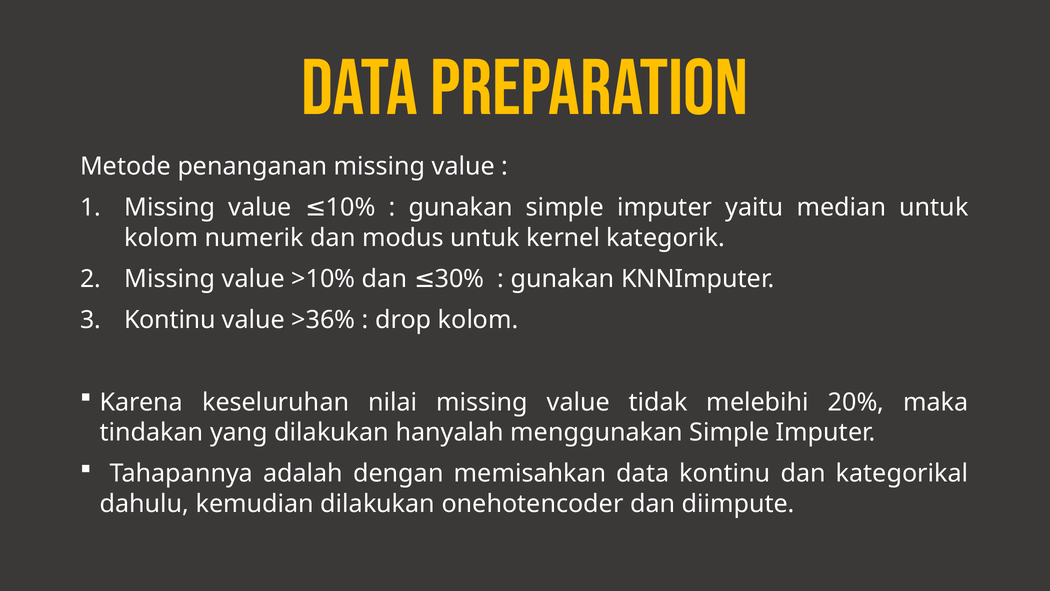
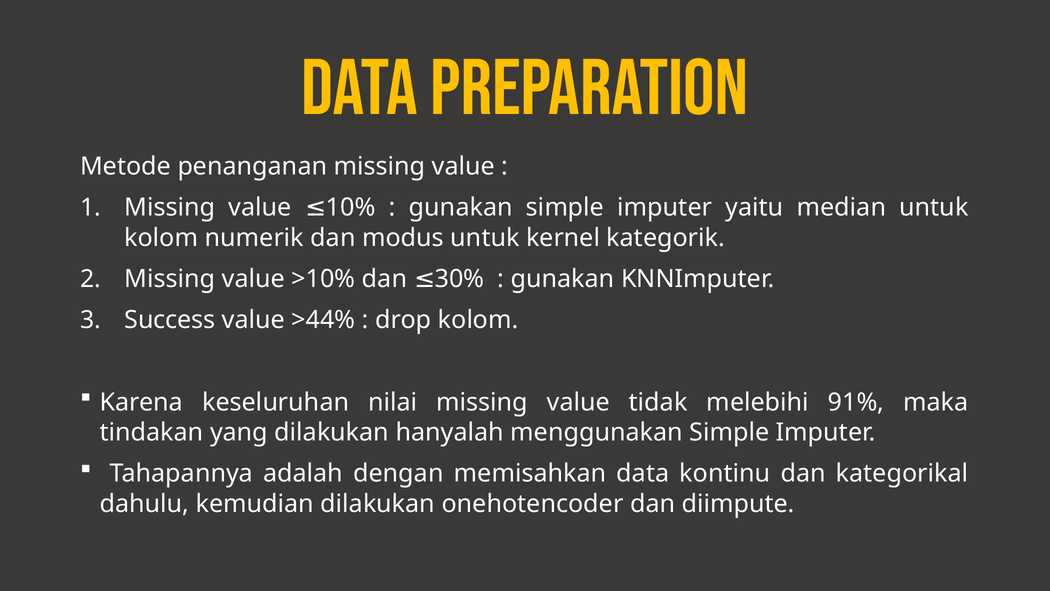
Kontinu at (170, 320): Kontinu -> Success
>36%: >36% -> >44%
20%: 20% -> 91%
